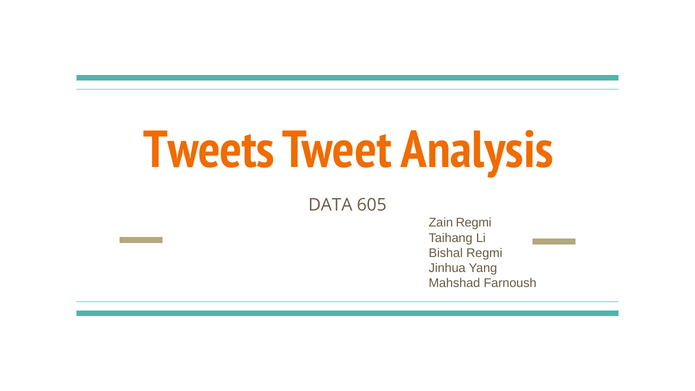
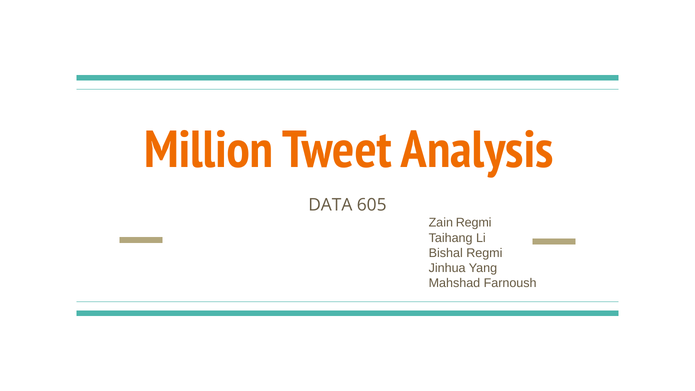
Tweets: Tweets -> Million
